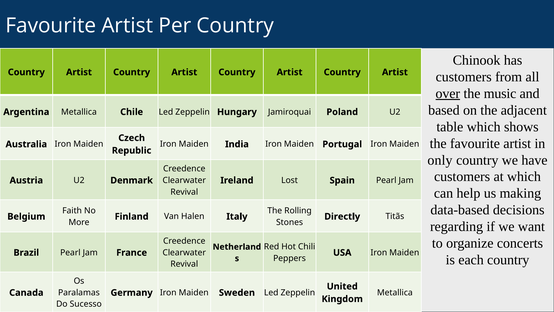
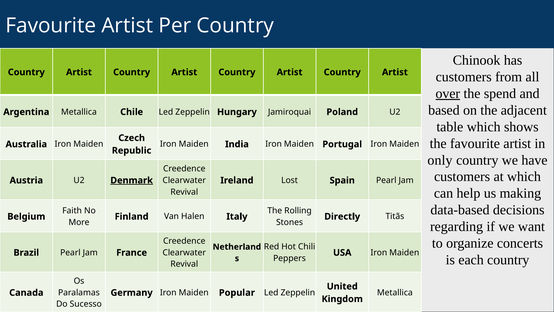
music: music -> spend
Denmark underline: none -> present
Sweden: Sweden -> Popular
